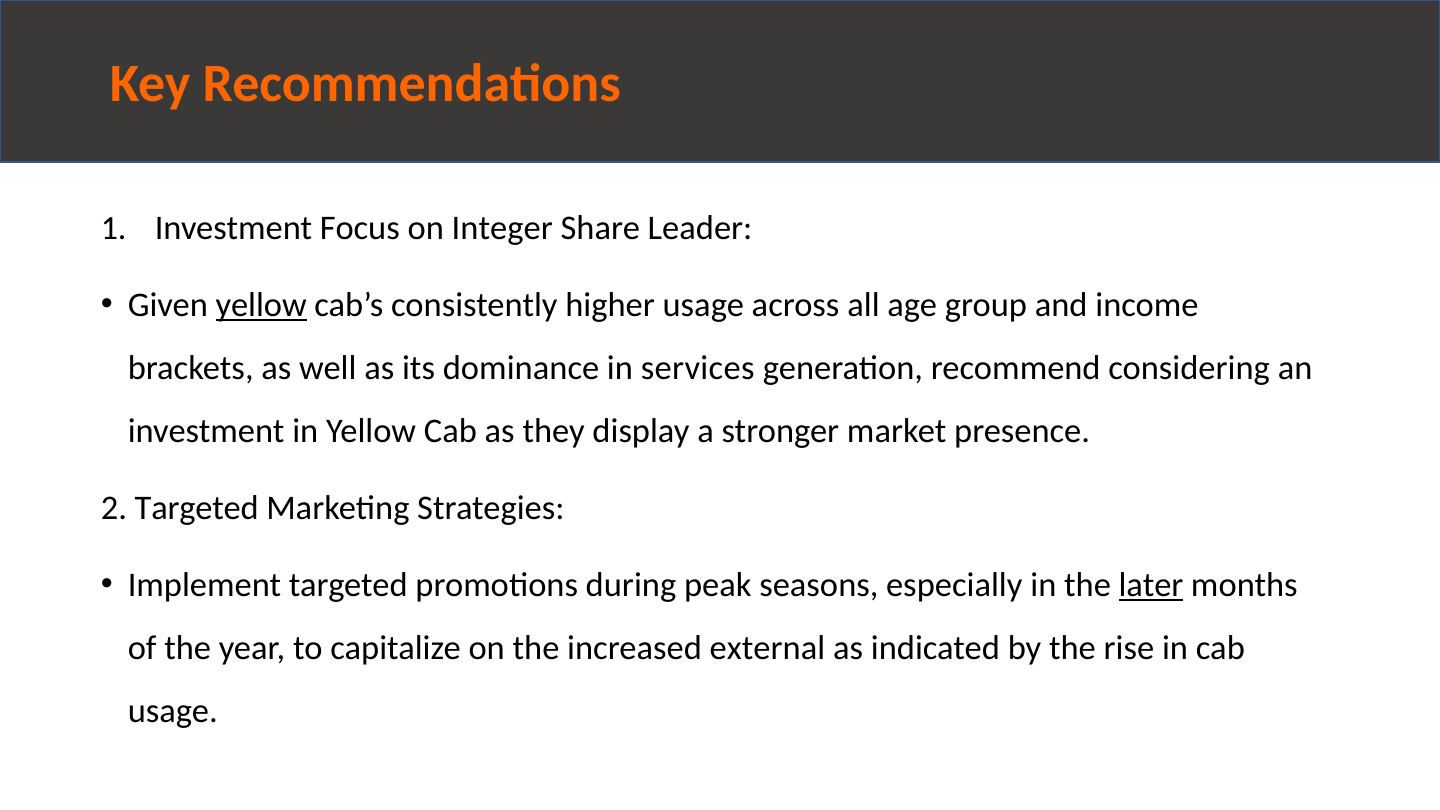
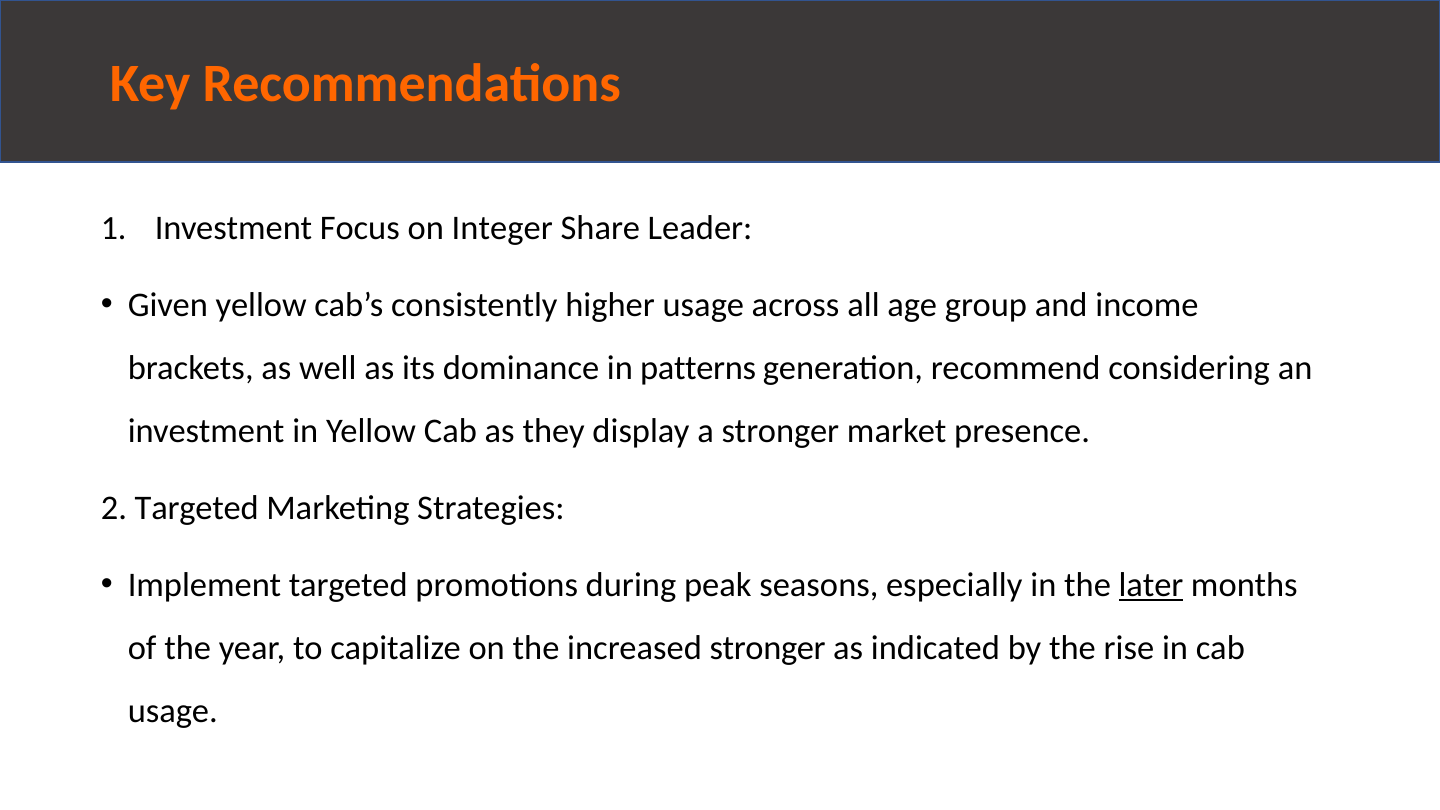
yellow at (261, 305) underline: present -> none
services: services -> patterns
increased external: external -> stronger
